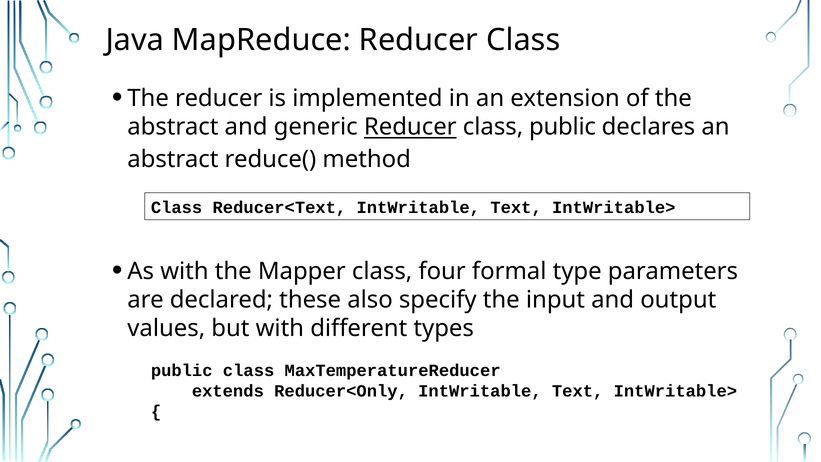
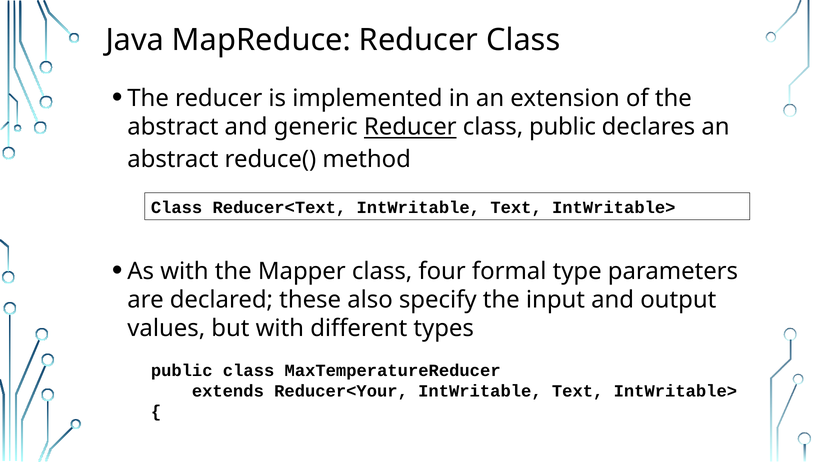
Reducer<Only: Reducer<Only -> Reducer<Your
